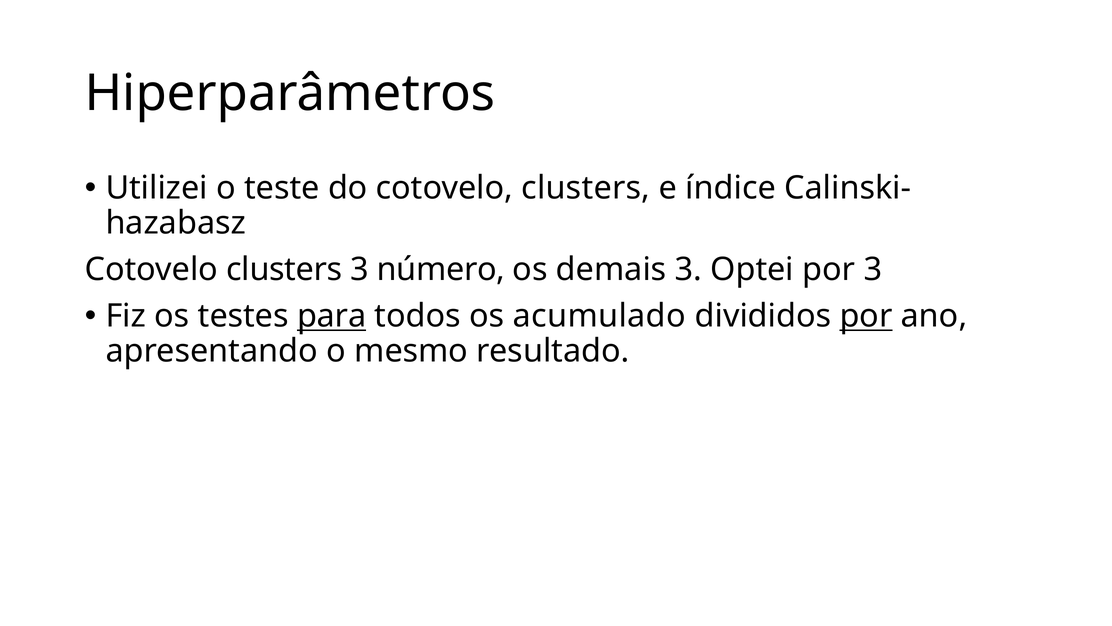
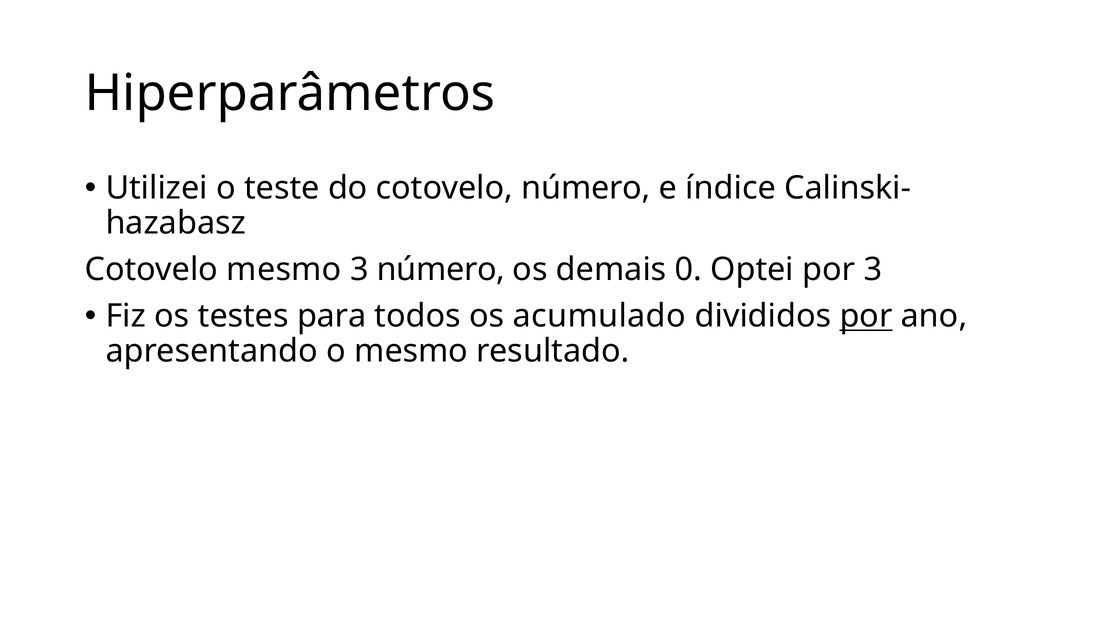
do cotovelo clusters: clusters -> número
clusters at (284, 269): clusters -> mesmo
demais 3: 3 -> 0
para underline: present -> none
